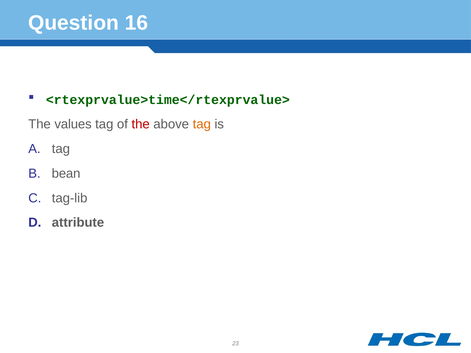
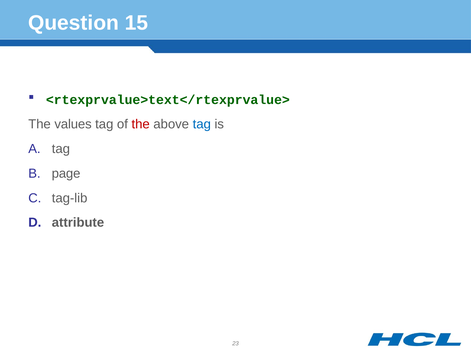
16: 16 -> 15
<rtexprvalue>time</rtexprvalue>: <rtexprvalue>time</rtexprvalue> -> <rtexprvalue>text</rtexprvalue>
tag at (202, 124) colour: orange -> blue
bean: bean -> page
